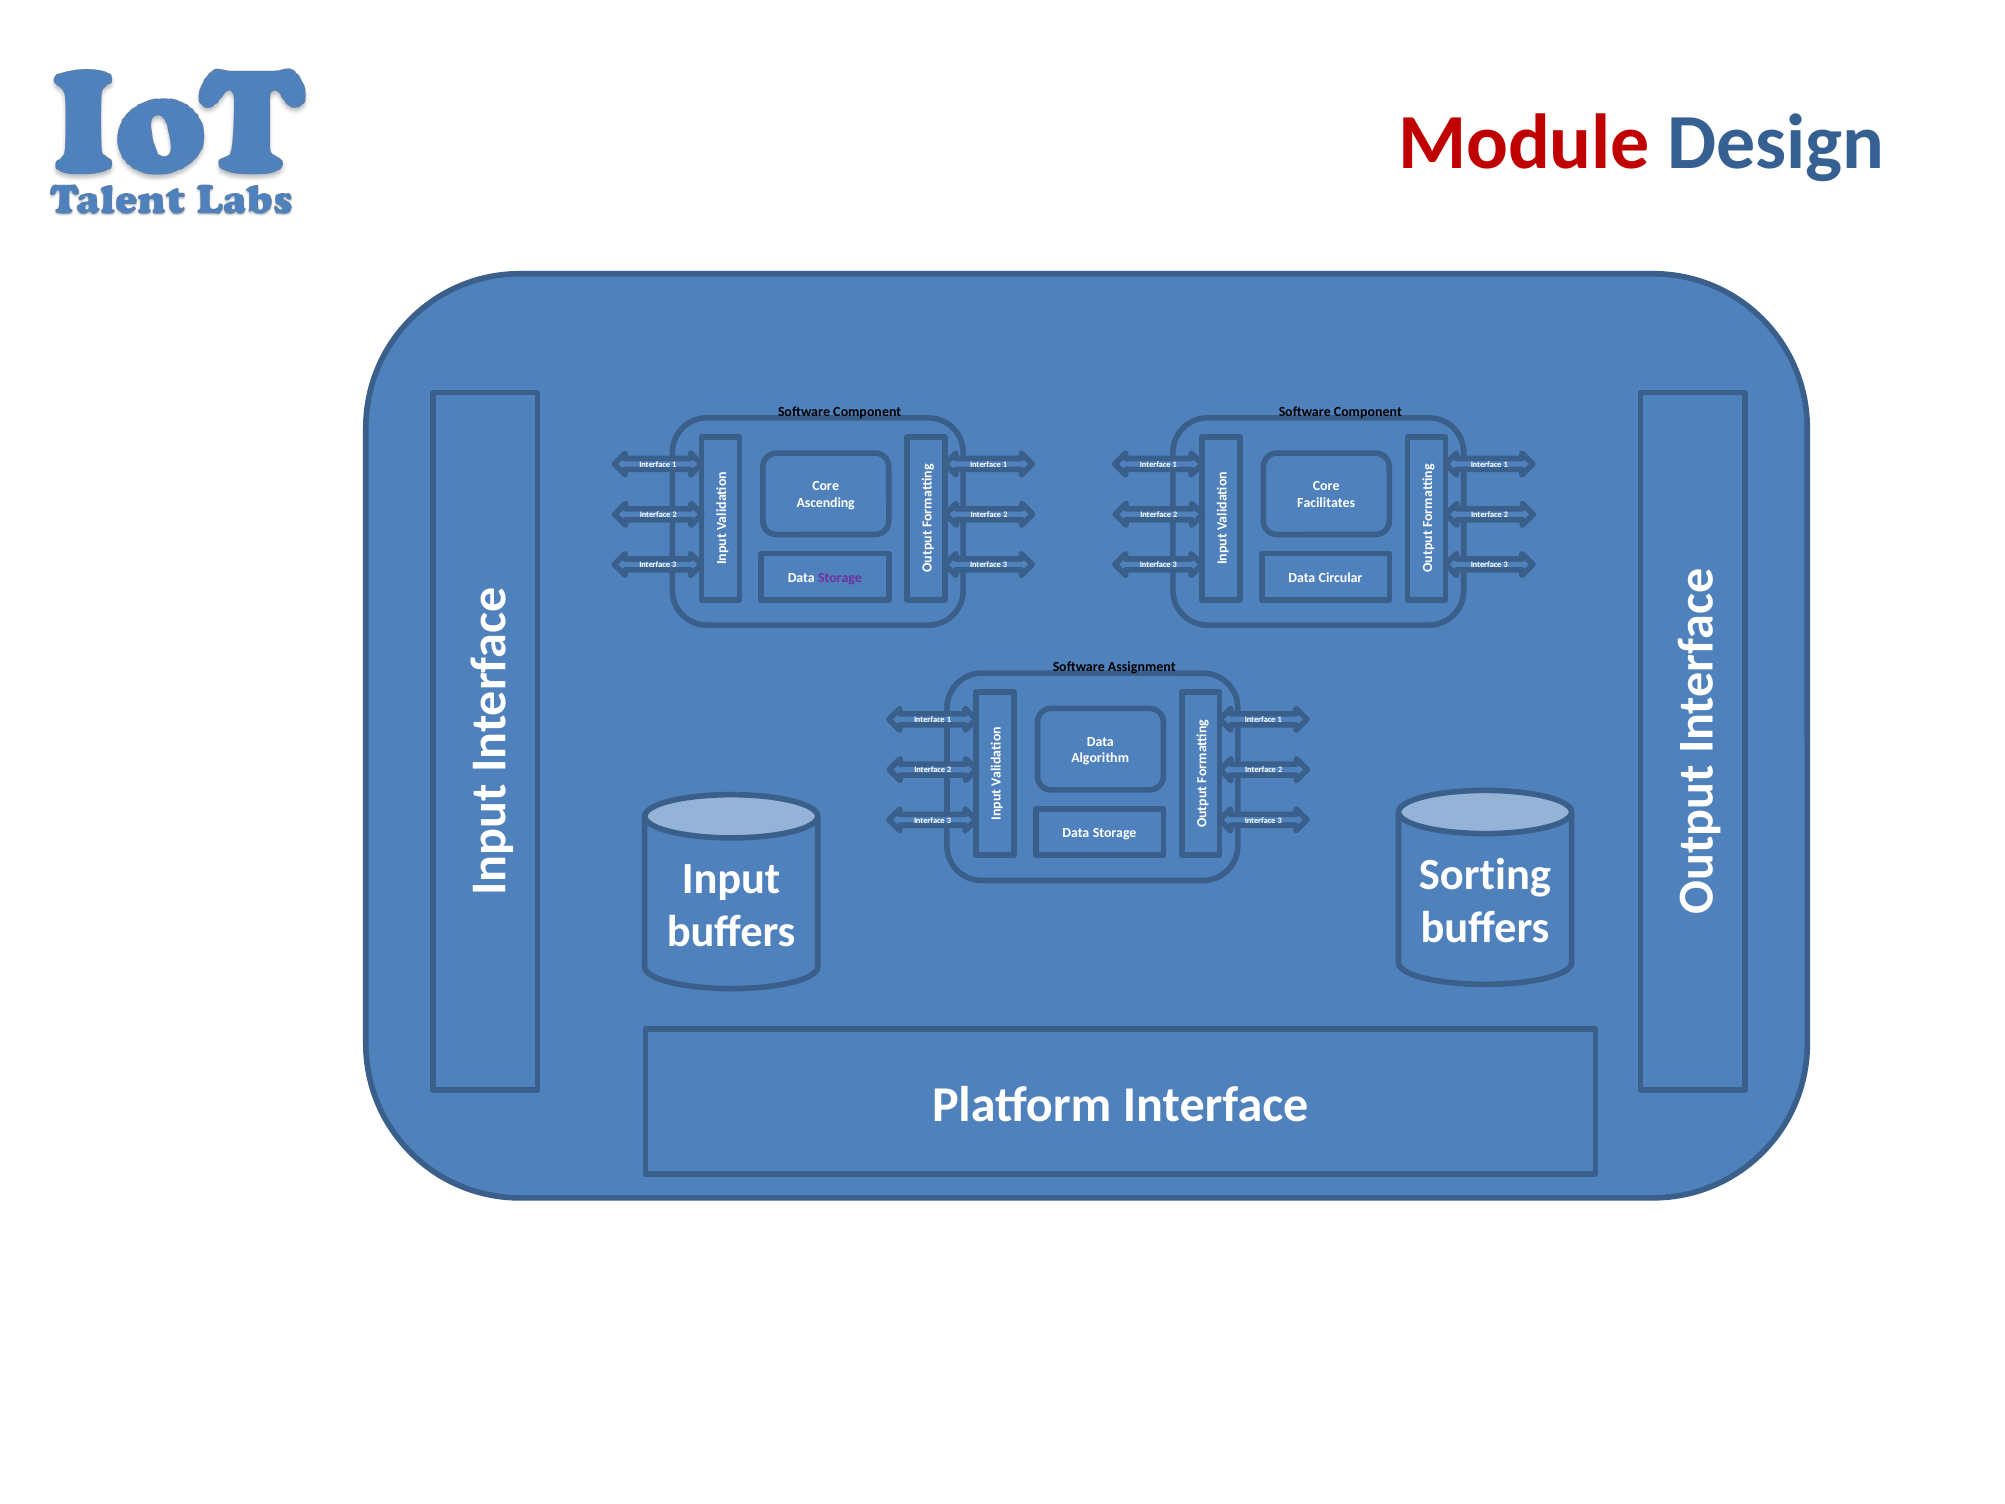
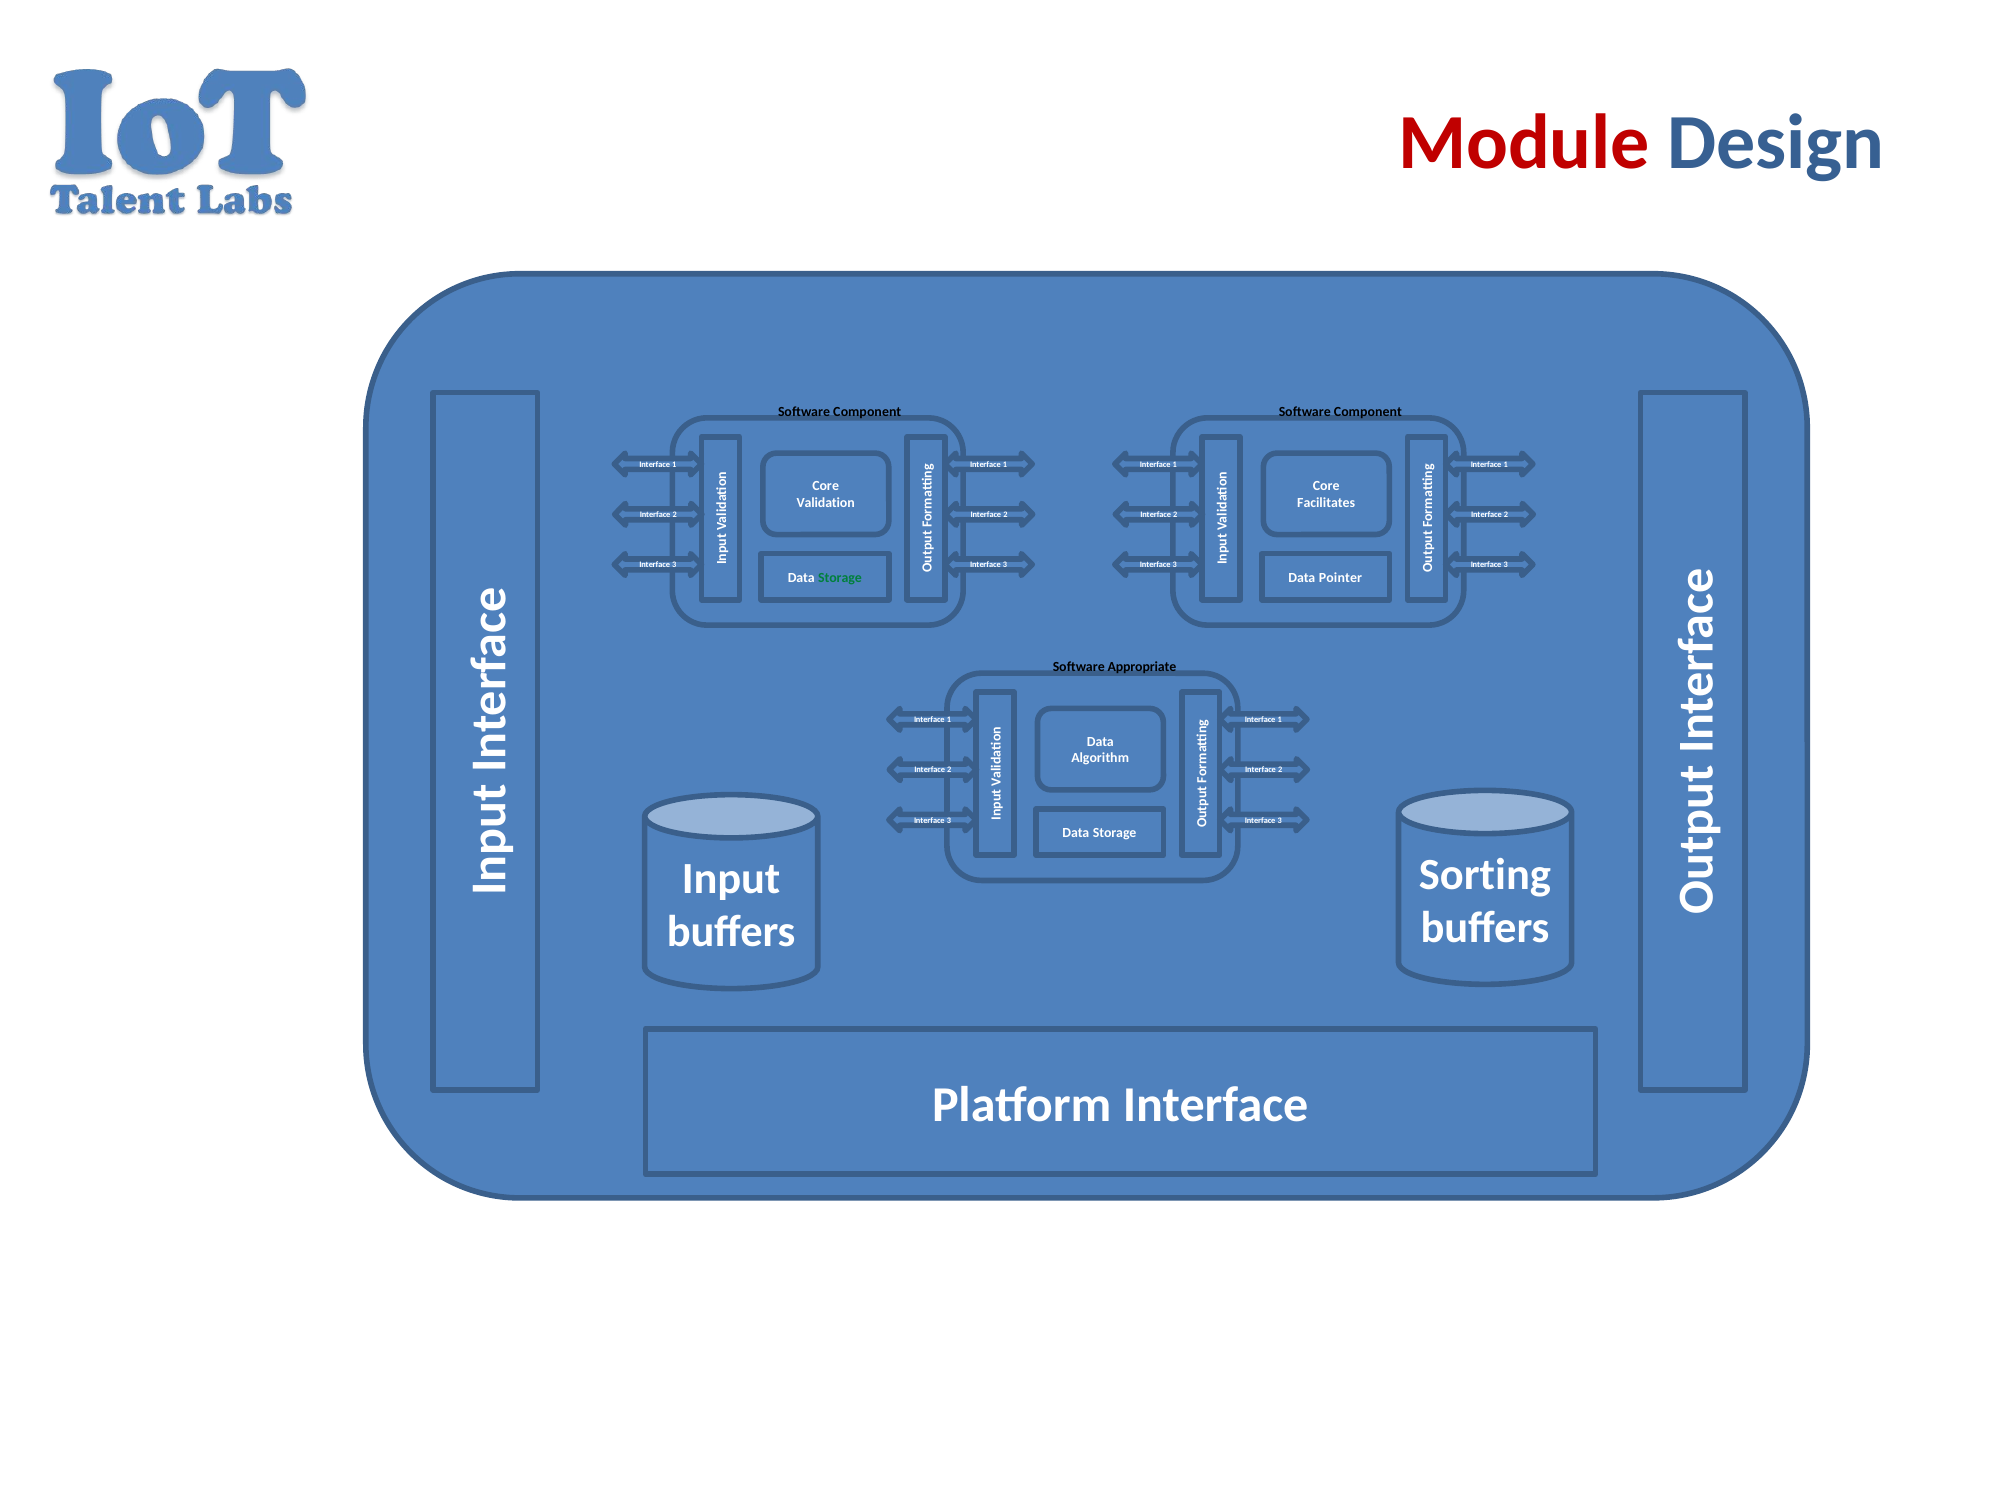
Ascending: Ascending -> Validation
Storage at (840, 578) colour: purple -> green
Circular: Circular -> Pointer
Assignment: Assignment -> Appropriate
